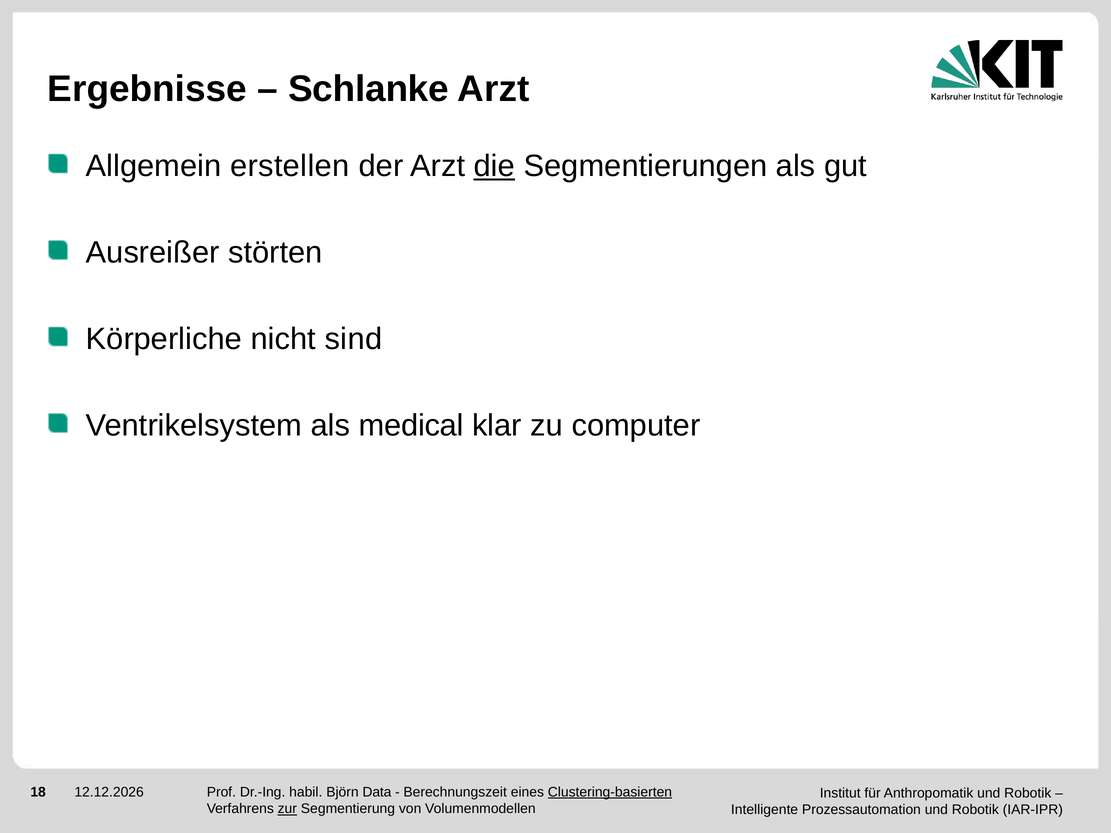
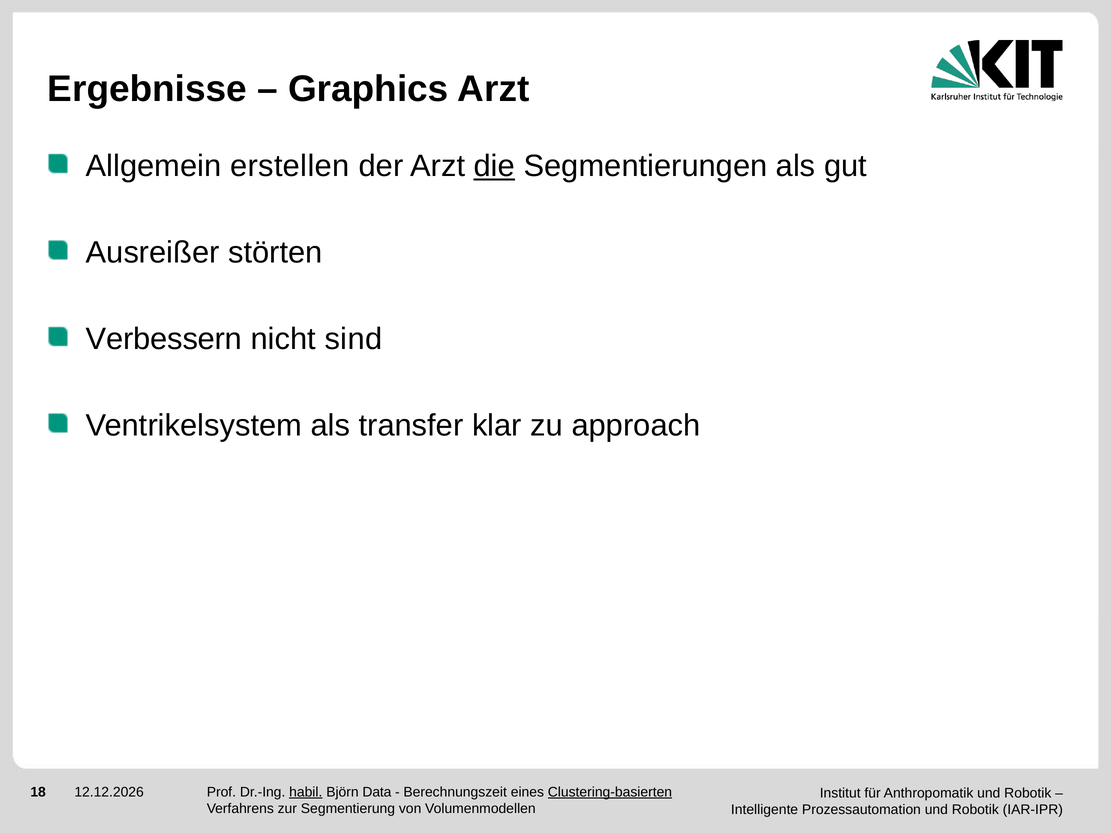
Schlanke: Schlanke -> Graphics
Körperliche: Körperliche -> Verbessern
medical: medical -> transfer
computer: computer -> approach
habil underline: none -> present
zur underline: present -> none
